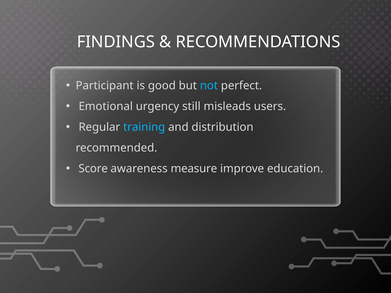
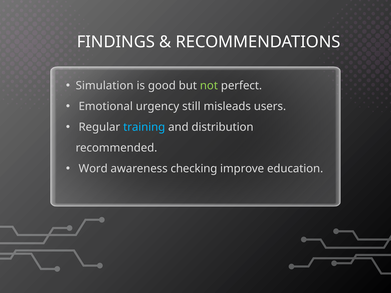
Participant: Participant -> Simulation
not colour: light blue -> light green
Score: Score -> Word
measure: measure -> checking
